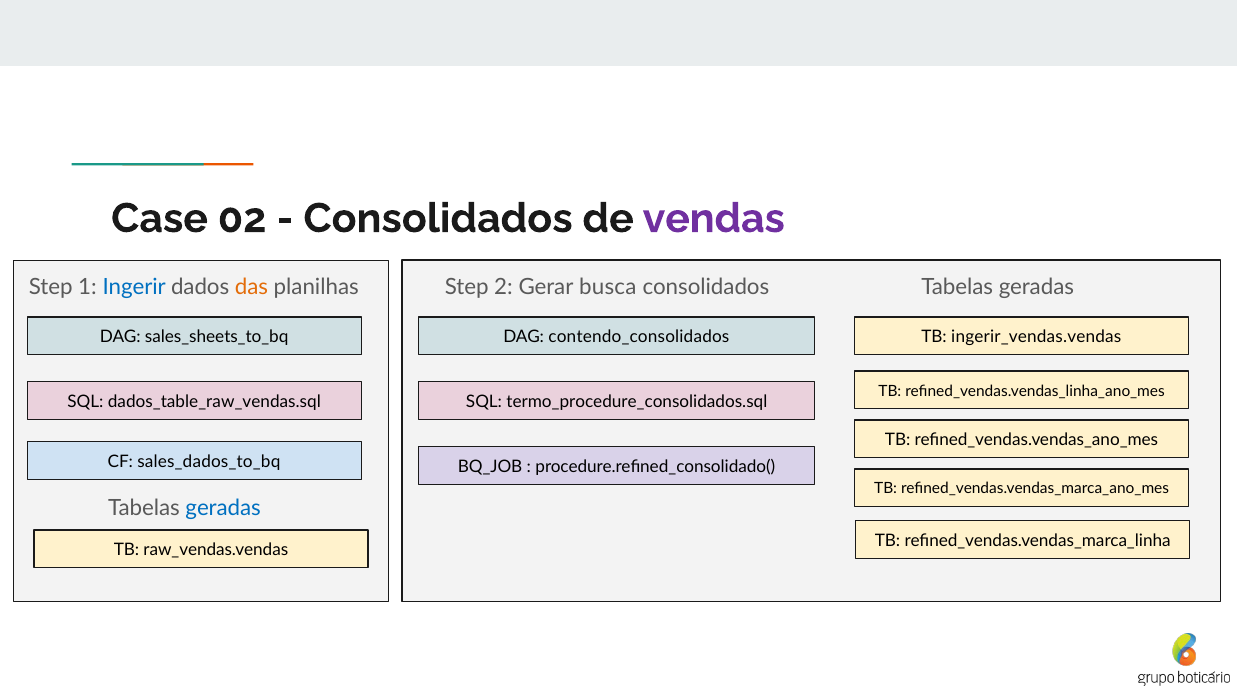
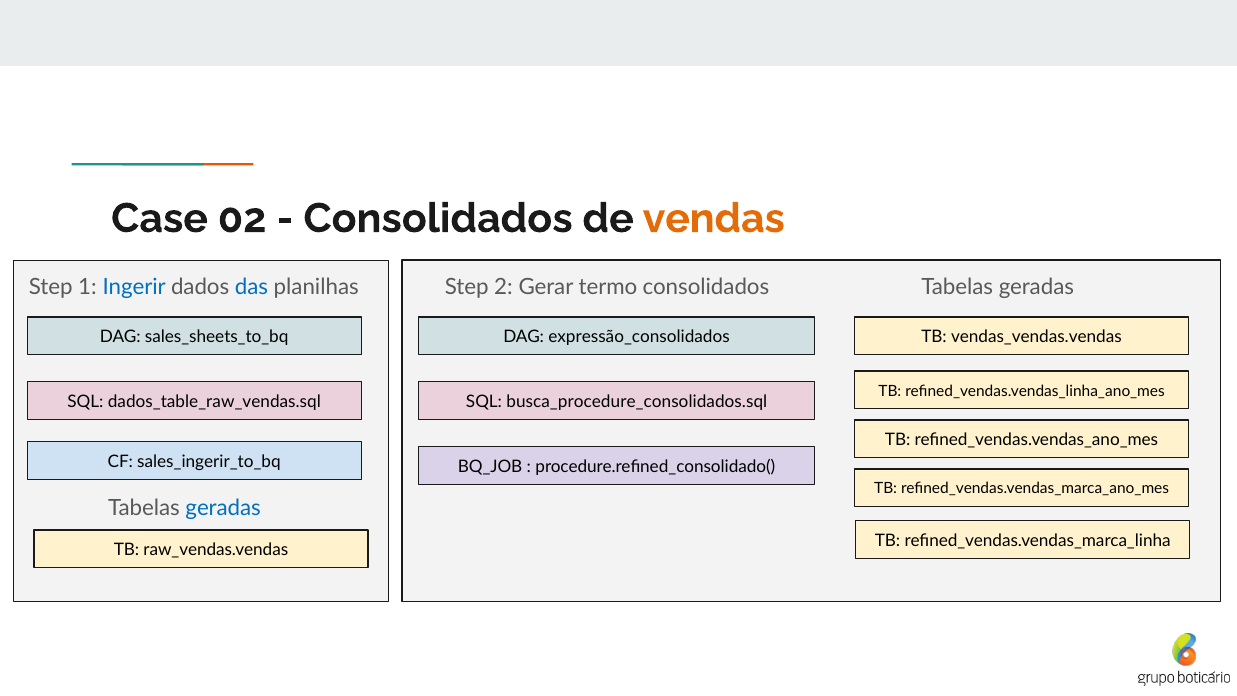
vendas colour: purple -> orange
das colour: orange -> blue
busca: busca -> termo
contendo_consolidados: contendo_consolidados -> expressão_consolidados
ingerir_vendas.vendas: ingerir_vendas.vendas -> vendas_vendas.vendas
termo_procedure_consolidados.sql: termo_procedure_consolidados.sql -> busca_procedure_consolidados.sql
sales_dados_to_bq: sales_dados_to_bq -> sales_ingerir_to_bq
